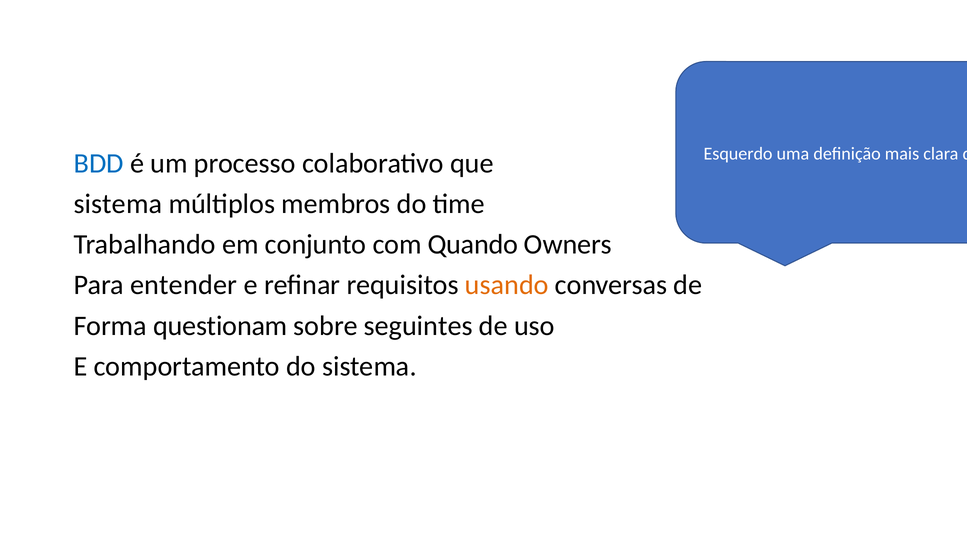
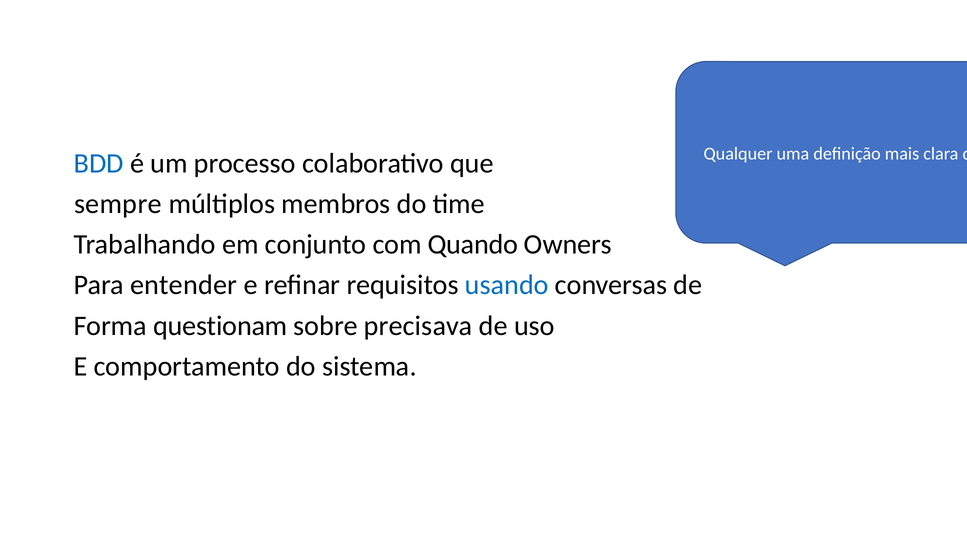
Esquerdo: Esquerdo -> Qualquer
sistema at (118, 204): sistema -> sempre
usando colour: orange -> blue
seguintes: seguintes -> precisava
